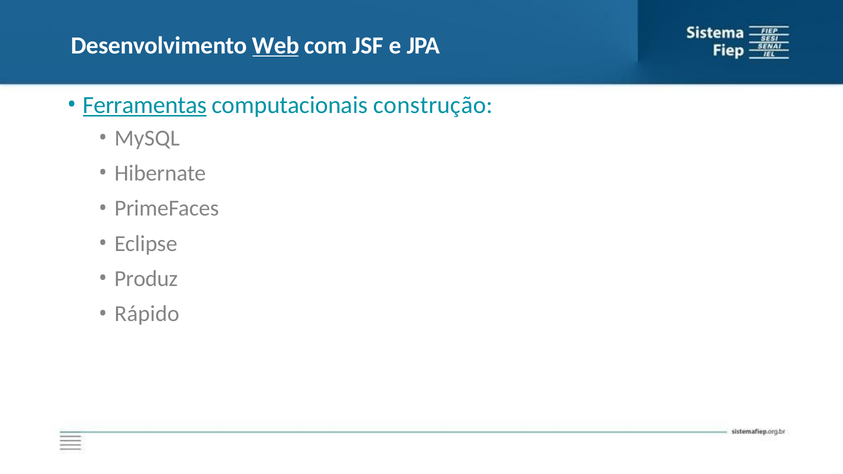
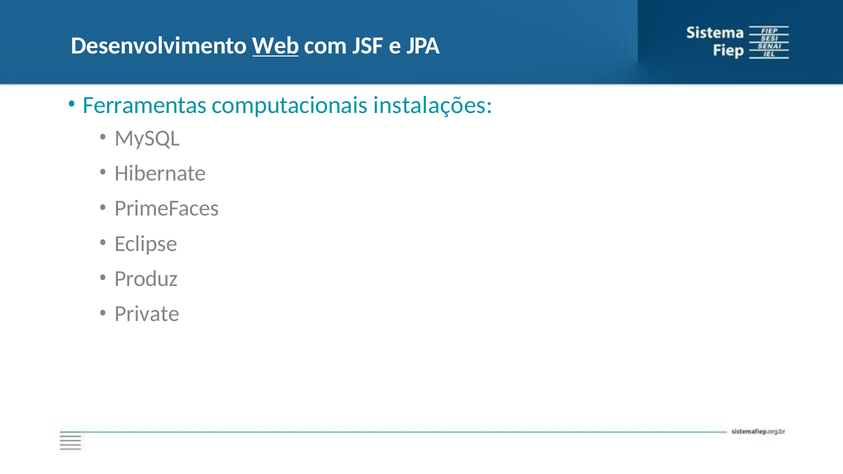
Ferramentas underline: present -> none
construção: construção -> instalações
Rápido: Rápido -> Private
